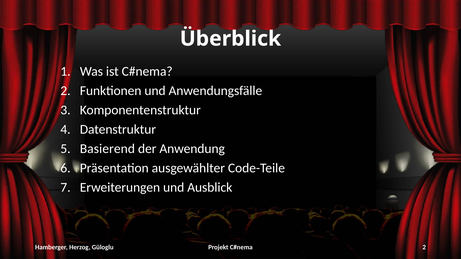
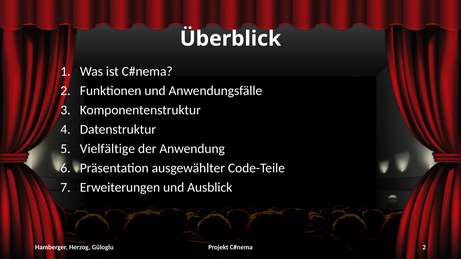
Basierend: Basierend -> Vielfältige
